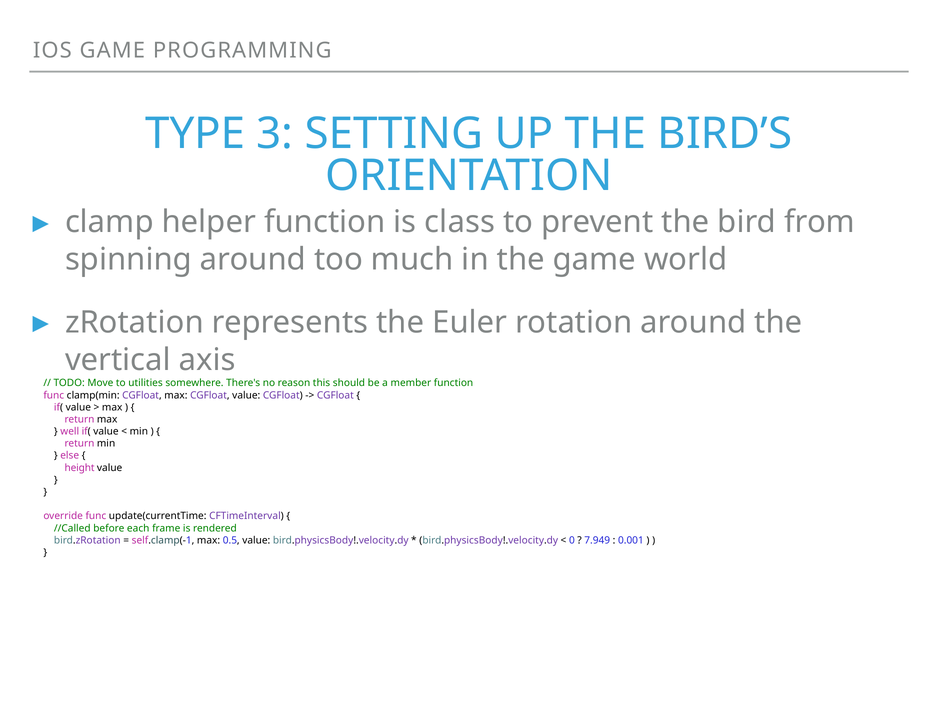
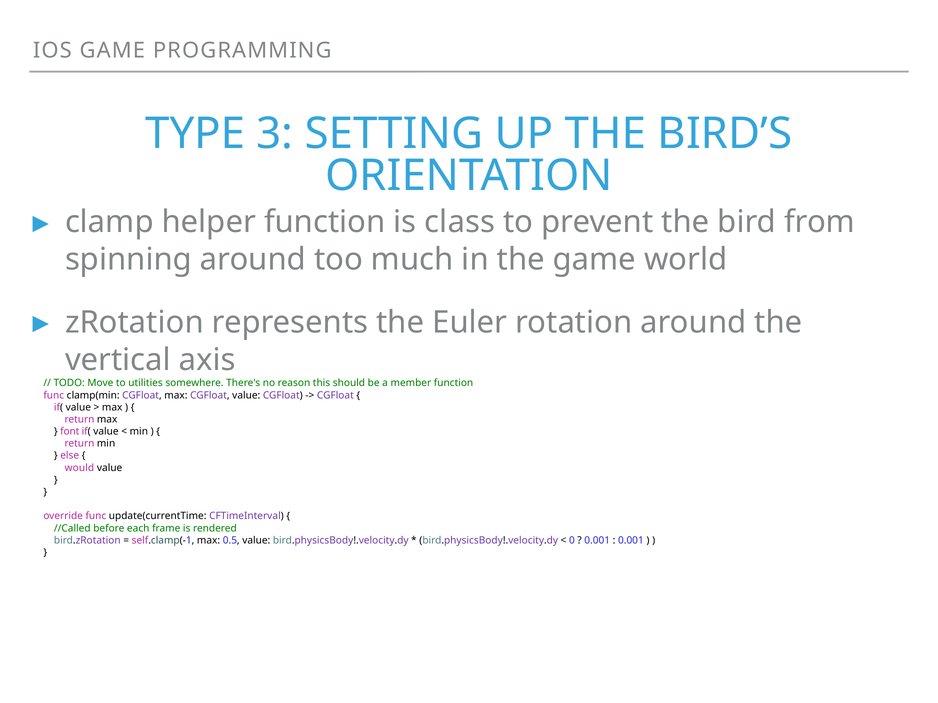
well: well -> font
height: height -> would
7.949 at (597, 541): 7.949 -> 0.001
